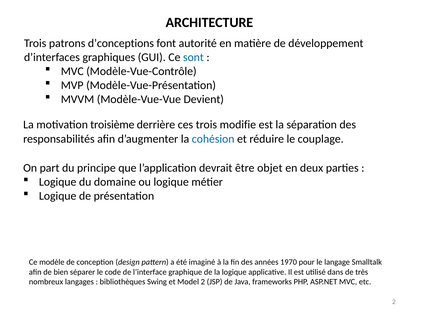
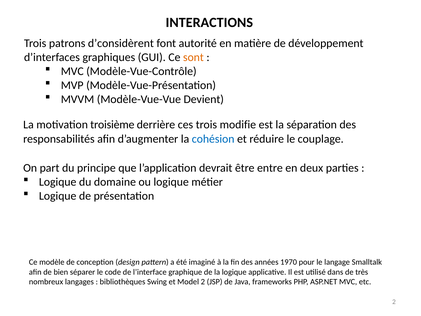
ARCHITECTURE: ARCHITECTURE -> INTERACTIONS
d’conceptions: d’conceptions -> d’considèrent
sont colour: blue -> orange
objet: objet -> entre
